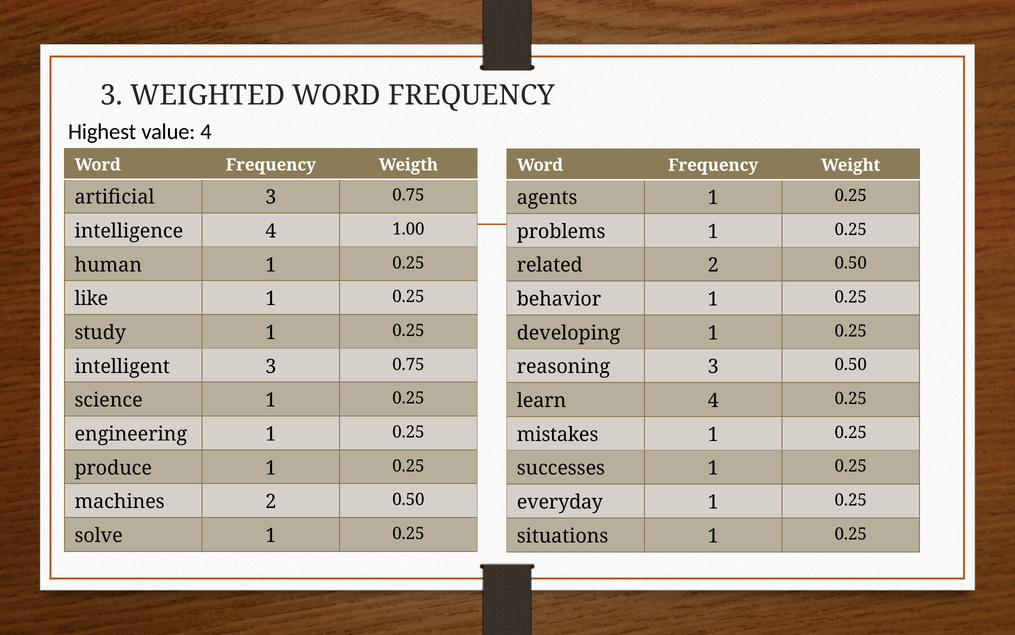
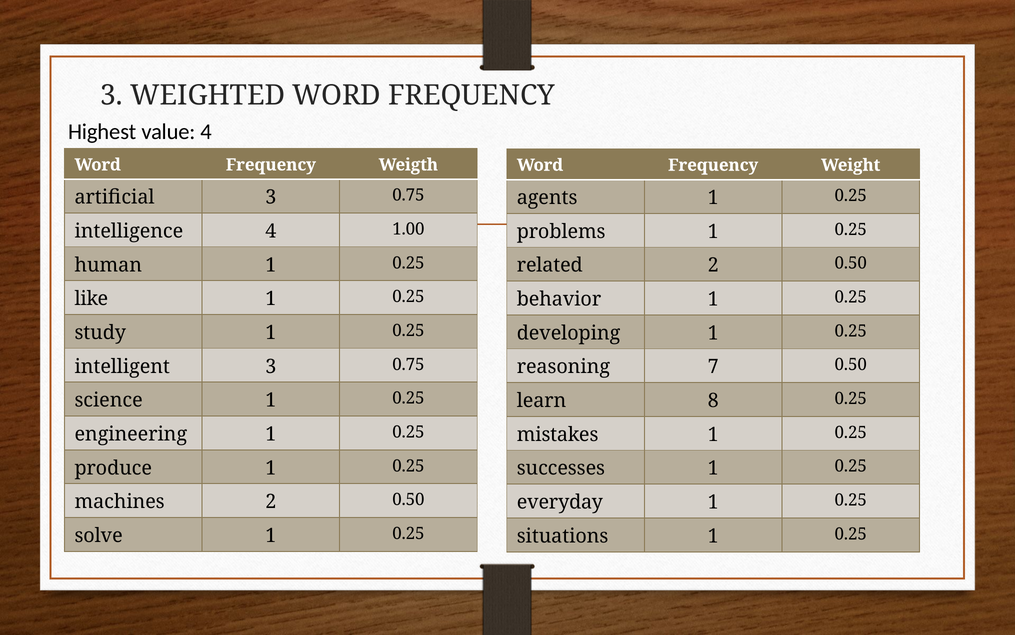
reasoning 3: 3 -> 7
learn 4: 4 -> 8
